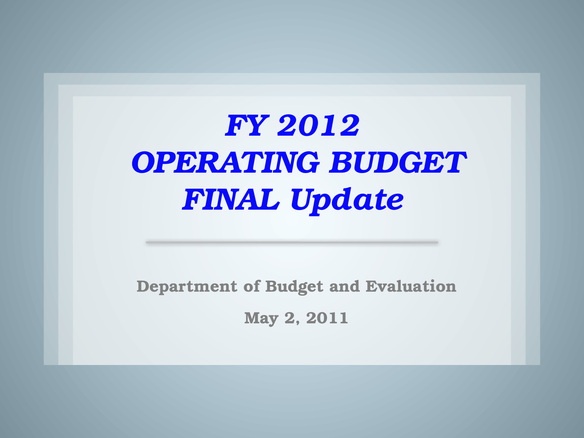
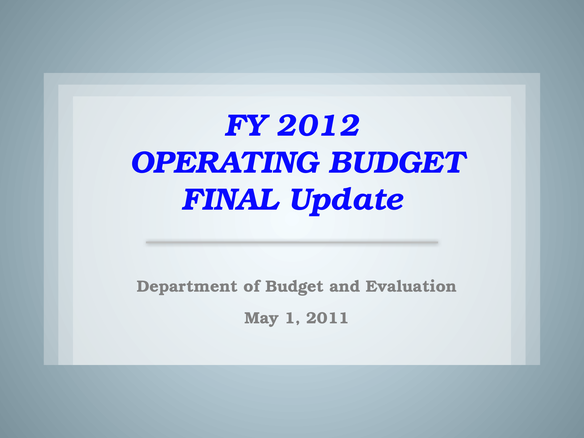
2: 2 -> 1
